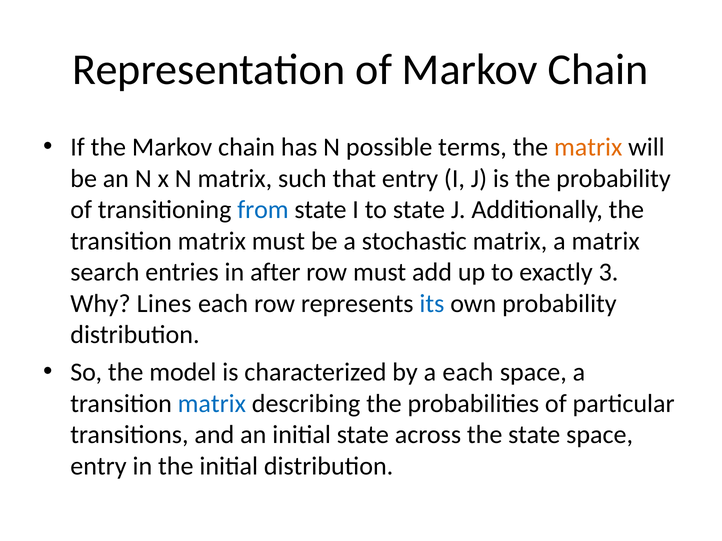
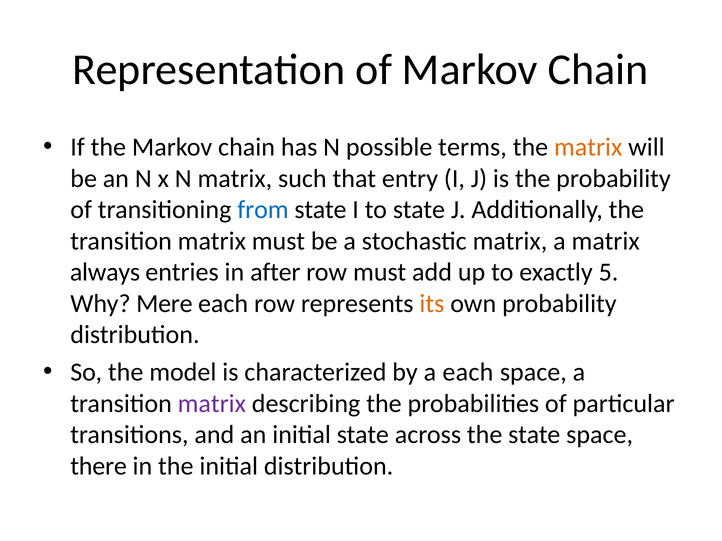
search: search -> always
3: 3 -> 5
Lines: Lines -> Mere
its colour: blue -> orange
matrix at (212, 404) colour: blue -> purple
entry at (98, 466): entry -> there
